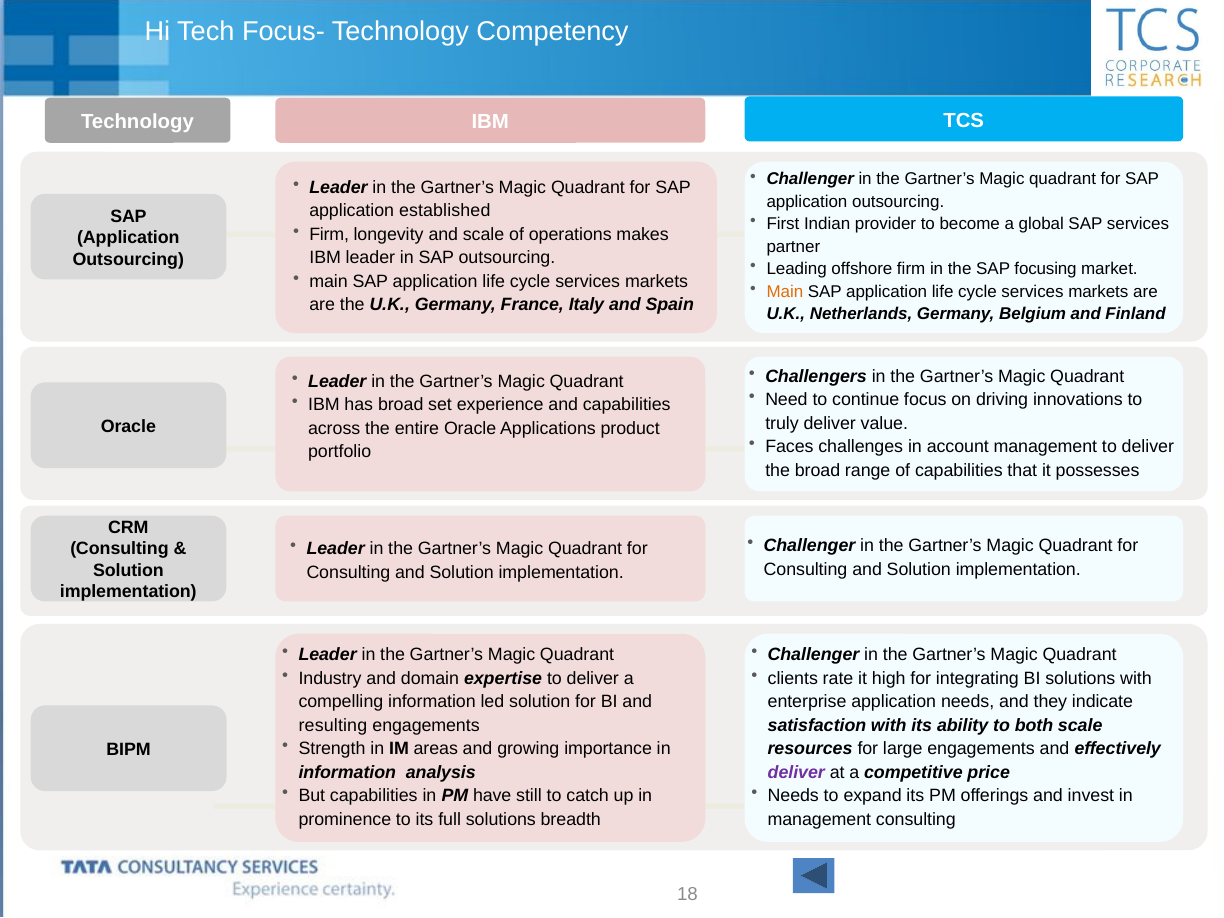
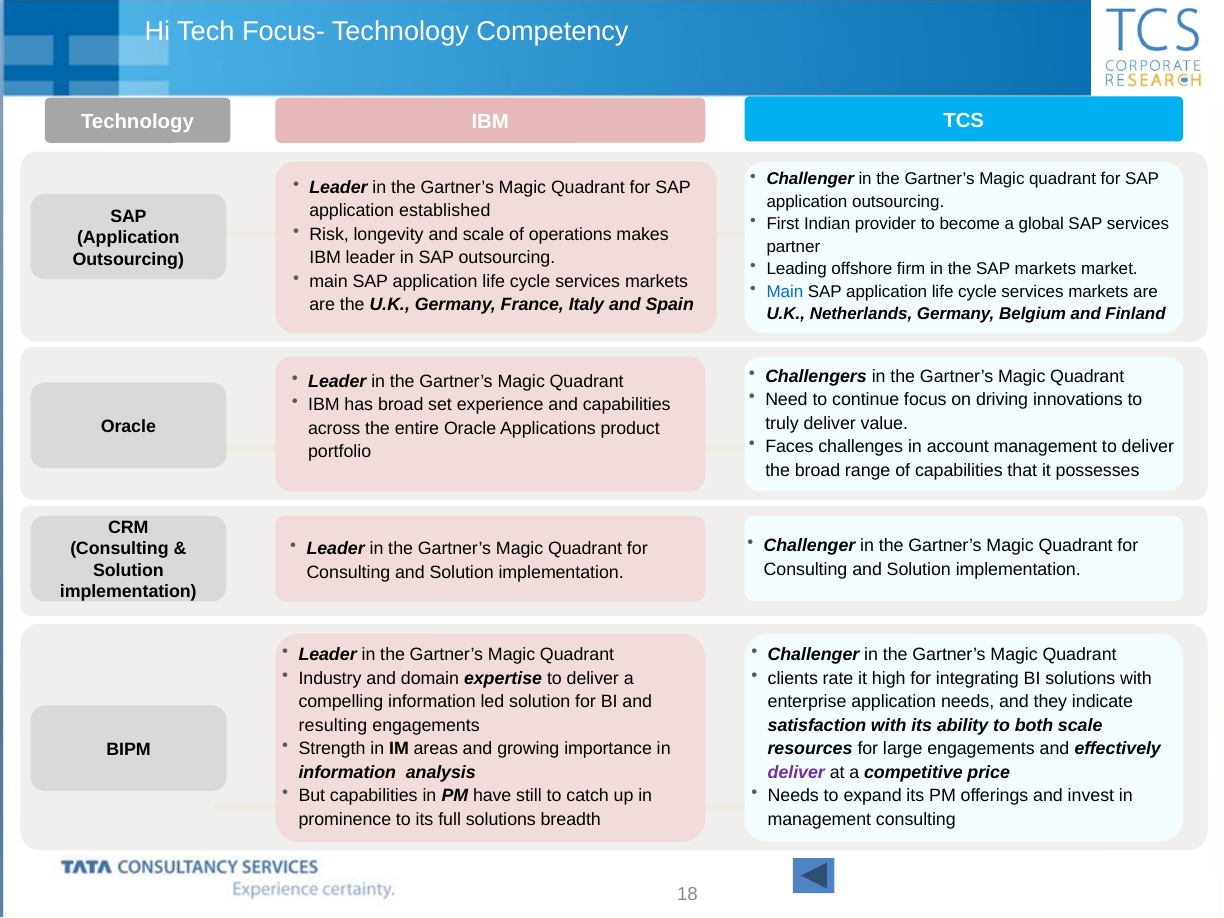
Firm at (329, 234): Firm -> Risk
SAP focusing: focusing -> markets
Main at (785, 291) colour: orange -> blue
